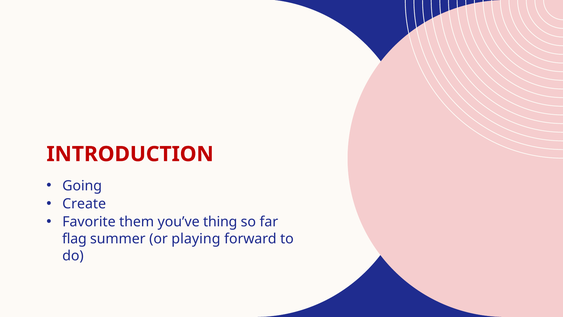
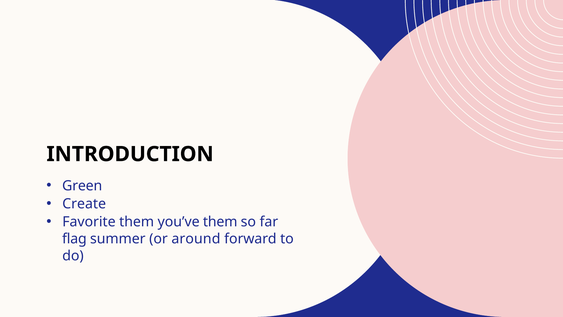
INTRODUCTION colour: red -> black
Going: Going -> Green
you’ve thing: thing -> them
playing: playing -> around
